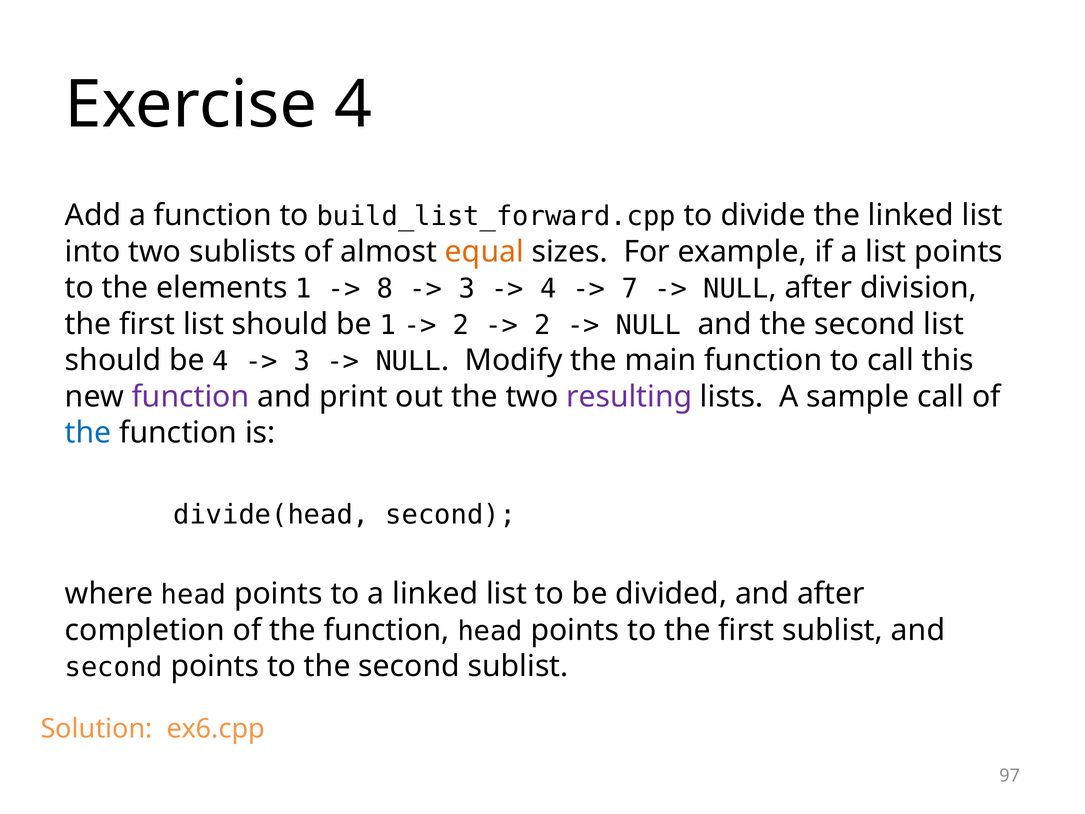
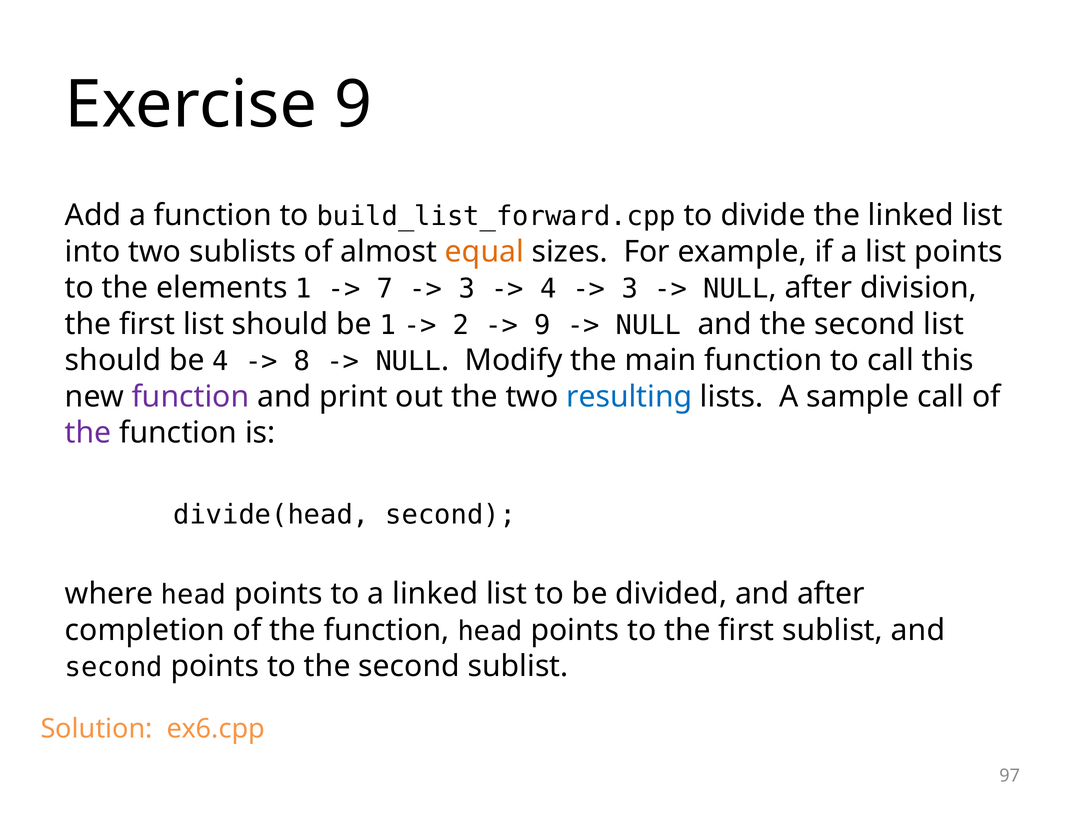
Exercise 4: 4 -> 9
8: 8 -> 7
7 at (630, 289): 7 -> 3
2 at (542, 325): 2 -> 9
3 at (302, 361): 3 -> 8
resulting colour: purple -> blue
the at (88, 433) colour: blue -> purple
